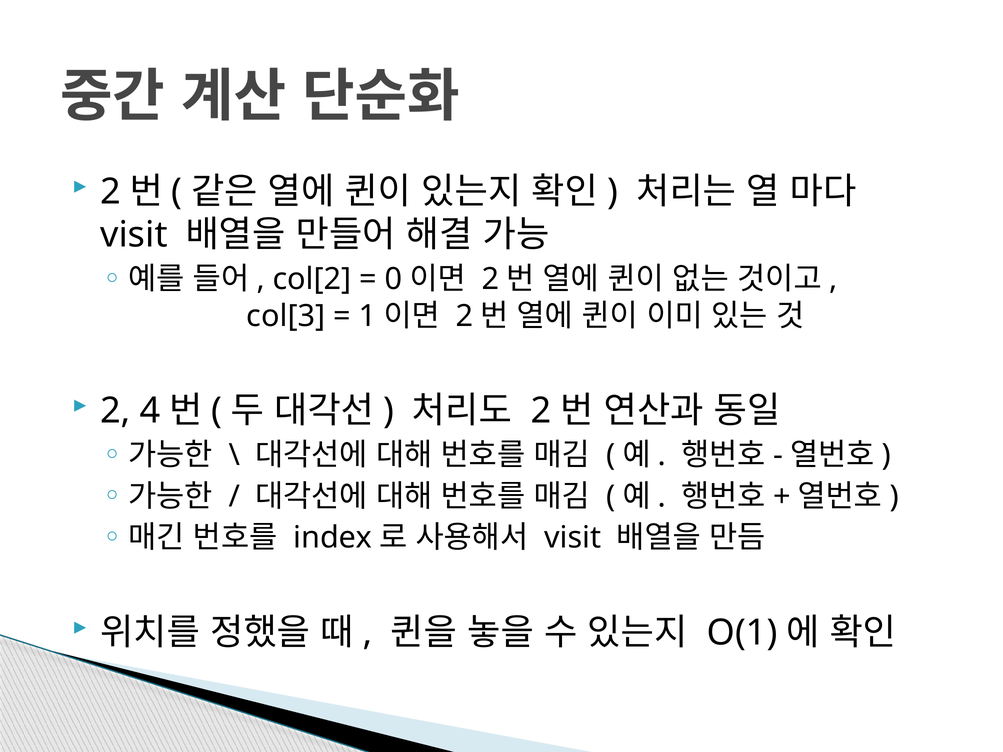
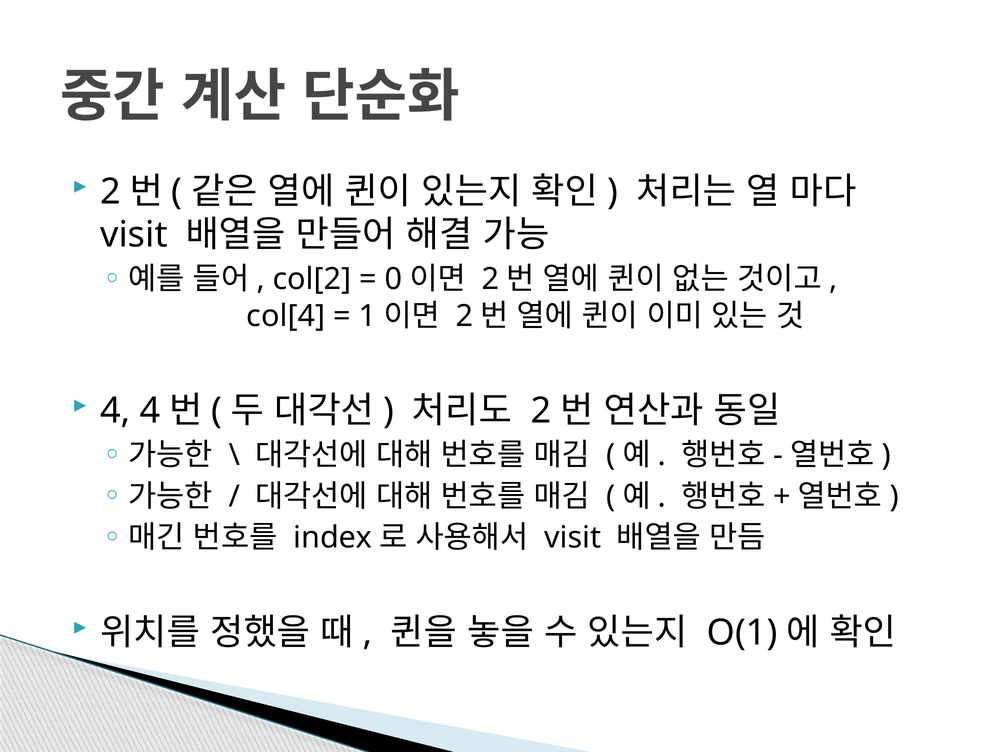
col[3: col[3 -> col[4
2 at (115, 411): 2 -> 4
